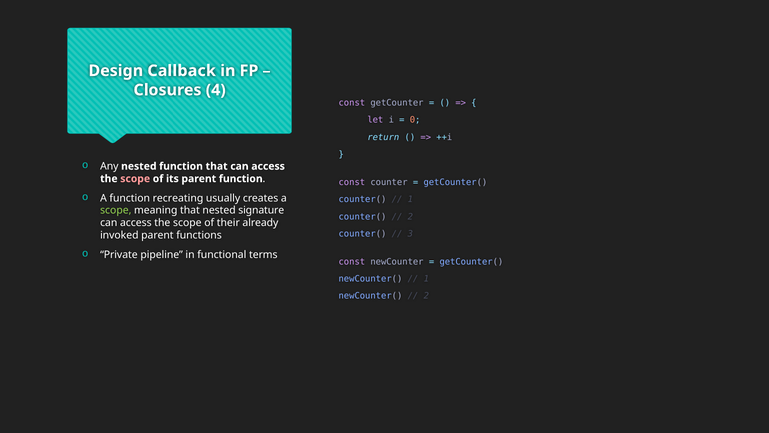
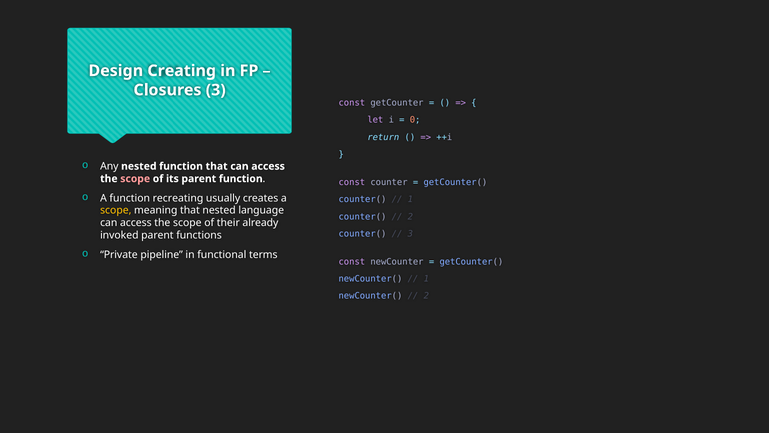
Callback: Callback -> Creating
Closures 4: 4 -> 3
scope at (116, 210) colour: light green -> yellow
signature: signature -> language
